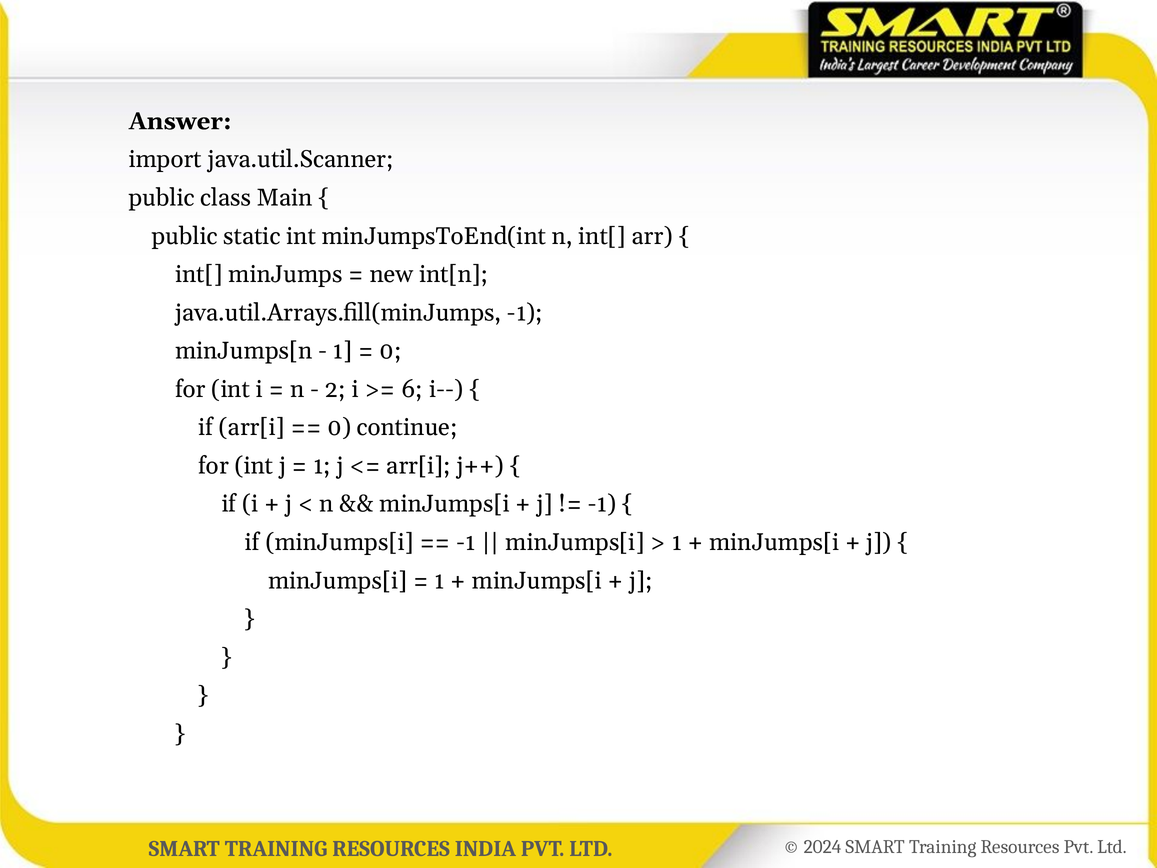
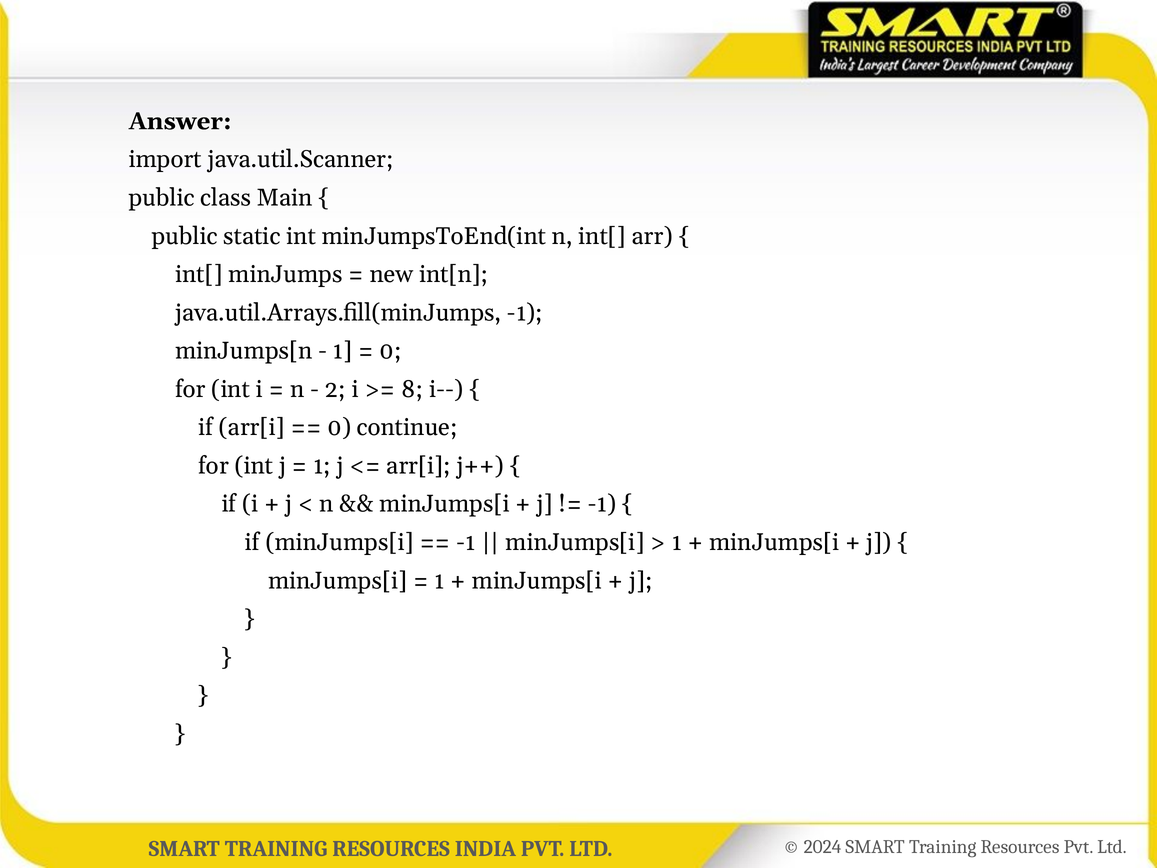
6: 6 -> 8
